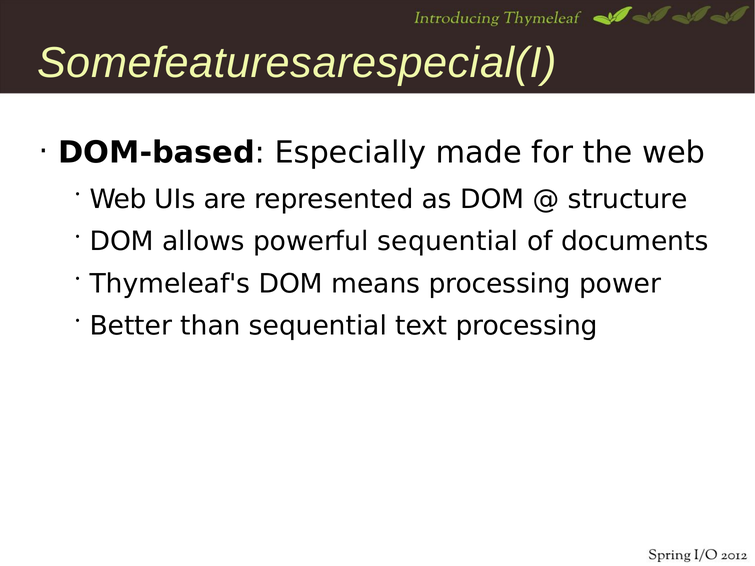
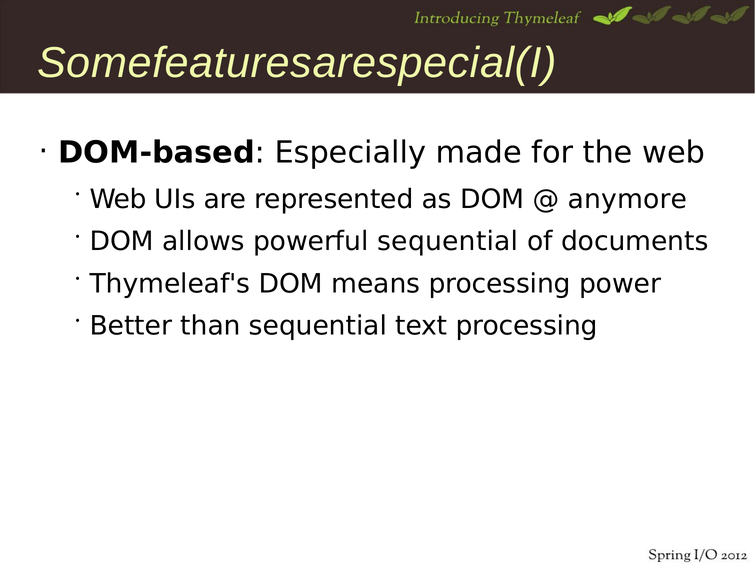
structure: structure -> anymore
